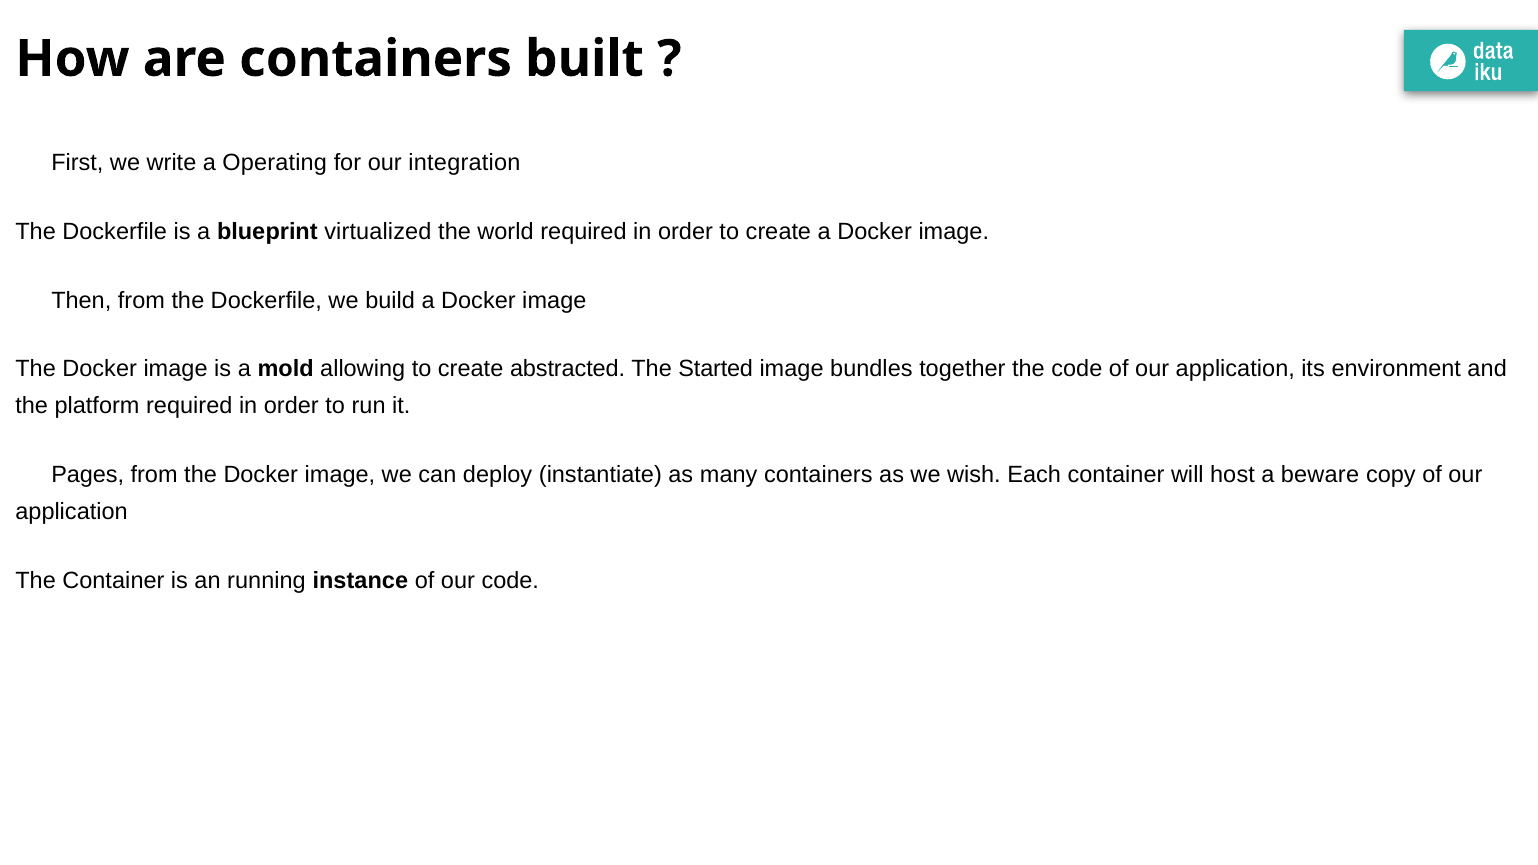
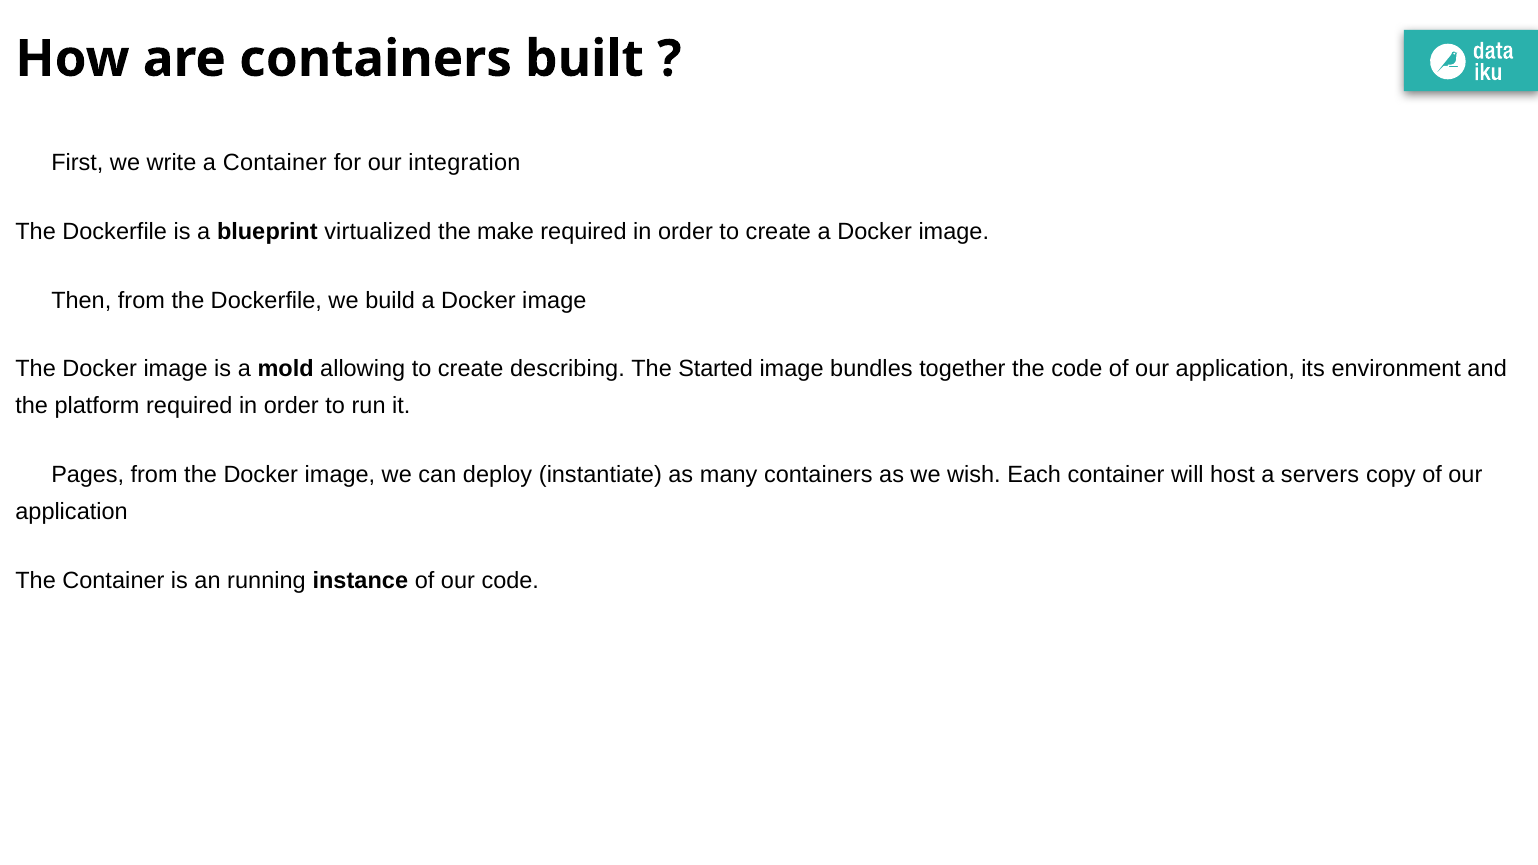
a Operating: Operating -> Container
world: world -> make
abstracted: abstracted -> describing
beware: beware -> servers
